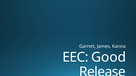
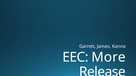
Good: Good -> More
